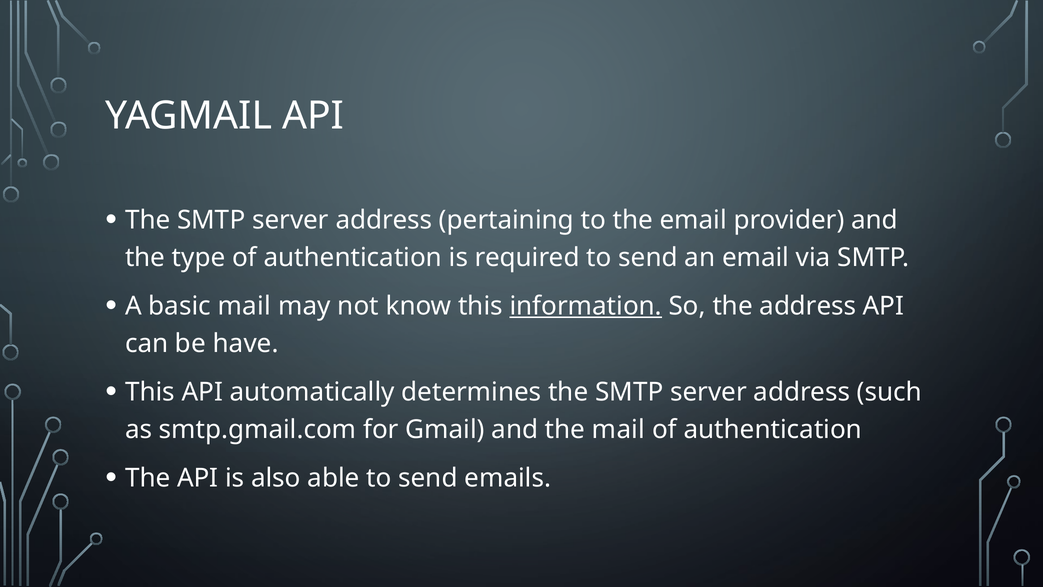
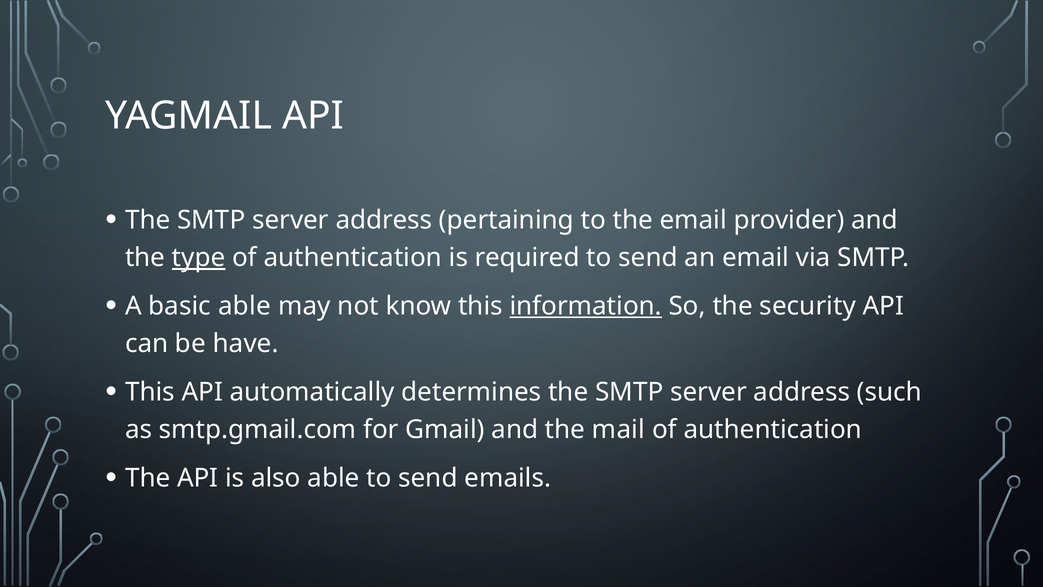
type underline: none -> present
basic mail: mail -> able
the address: address -> security
